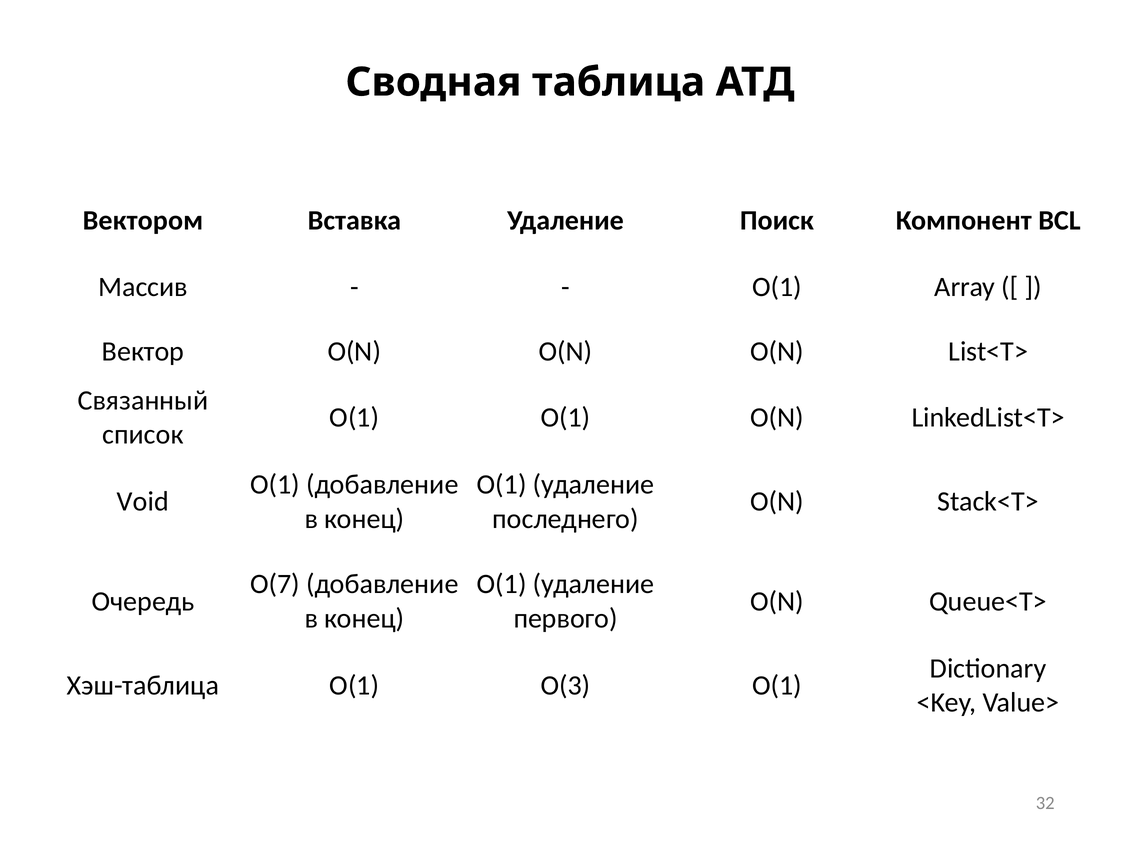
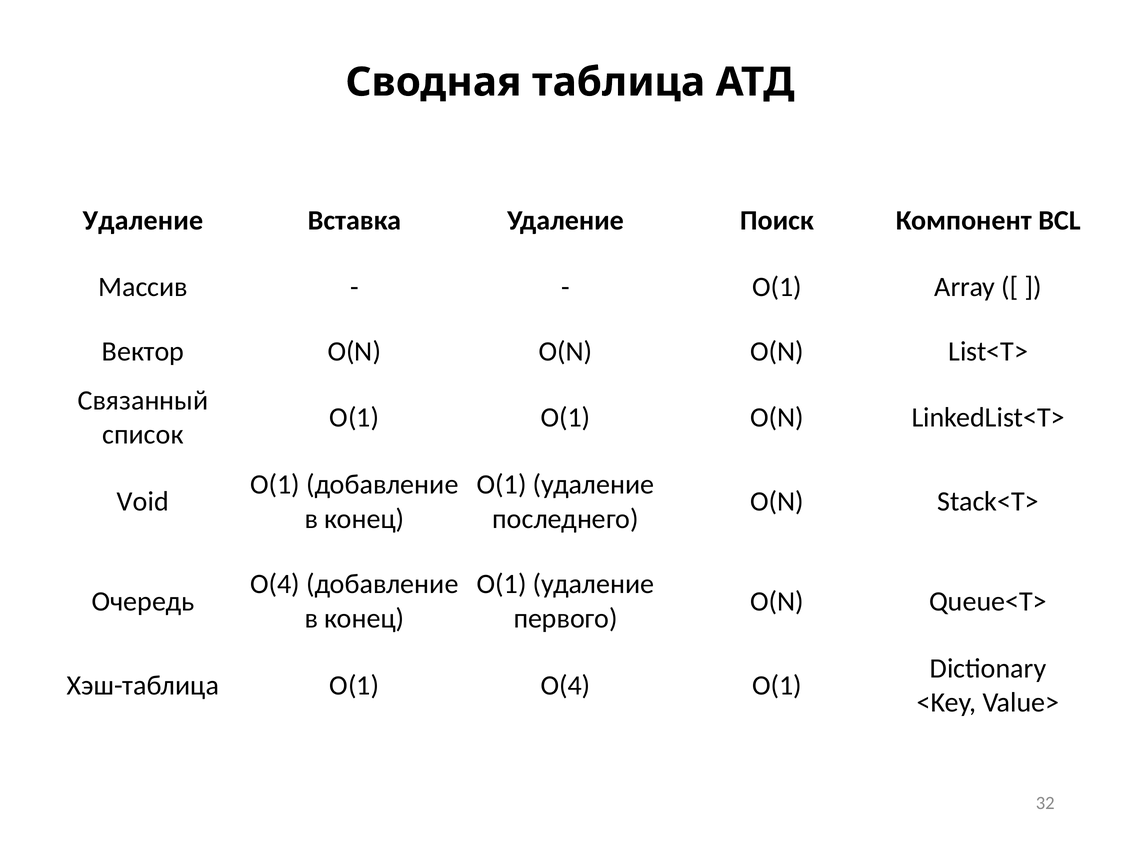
Вектором at (143, 221): Вектором -> Удаление
O(7 at (275, 585): O(7 -> O(4
O(1 O(3: O(3 -> O(4
